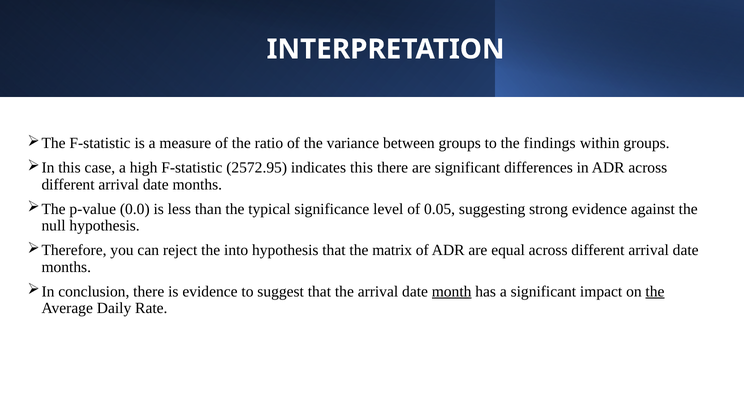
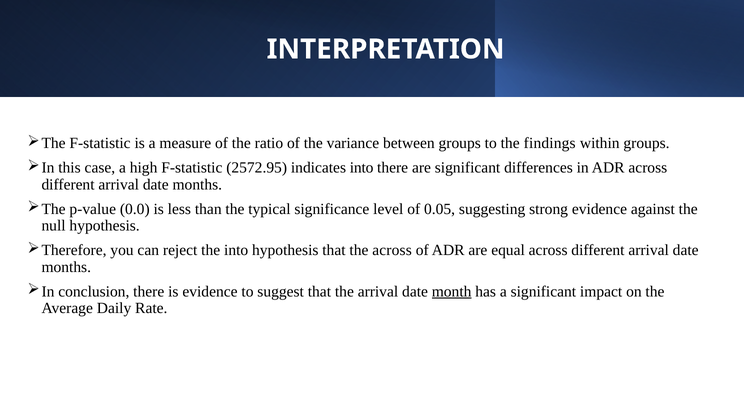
indicates this: this -> into
the matrix: matrix -> across
the at (655, 292) underline: present -> none
